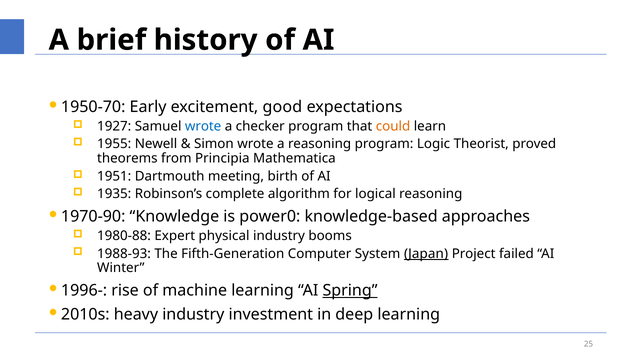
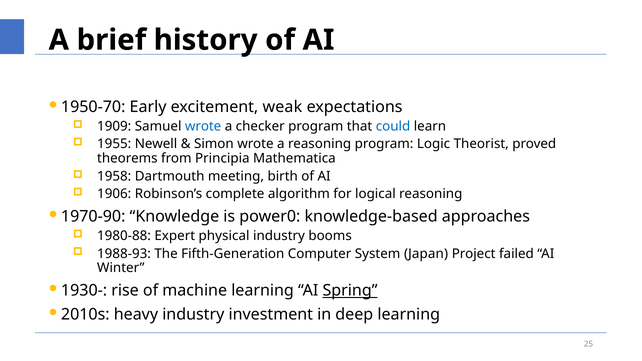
good: good -> weak
1927: 1927 -> 1909
could colour: orange -> blue
1951: 1951 -> 1958
1935: 1935 -> 1906
Japan underline: present -> none
1996-: 1996- -> 1930-
